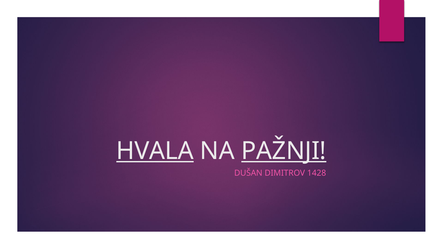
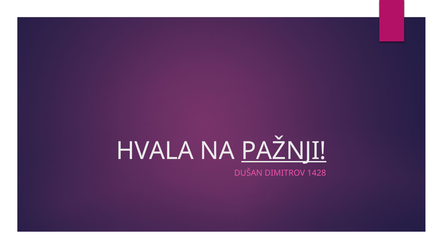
HVALA underline: present -> none
